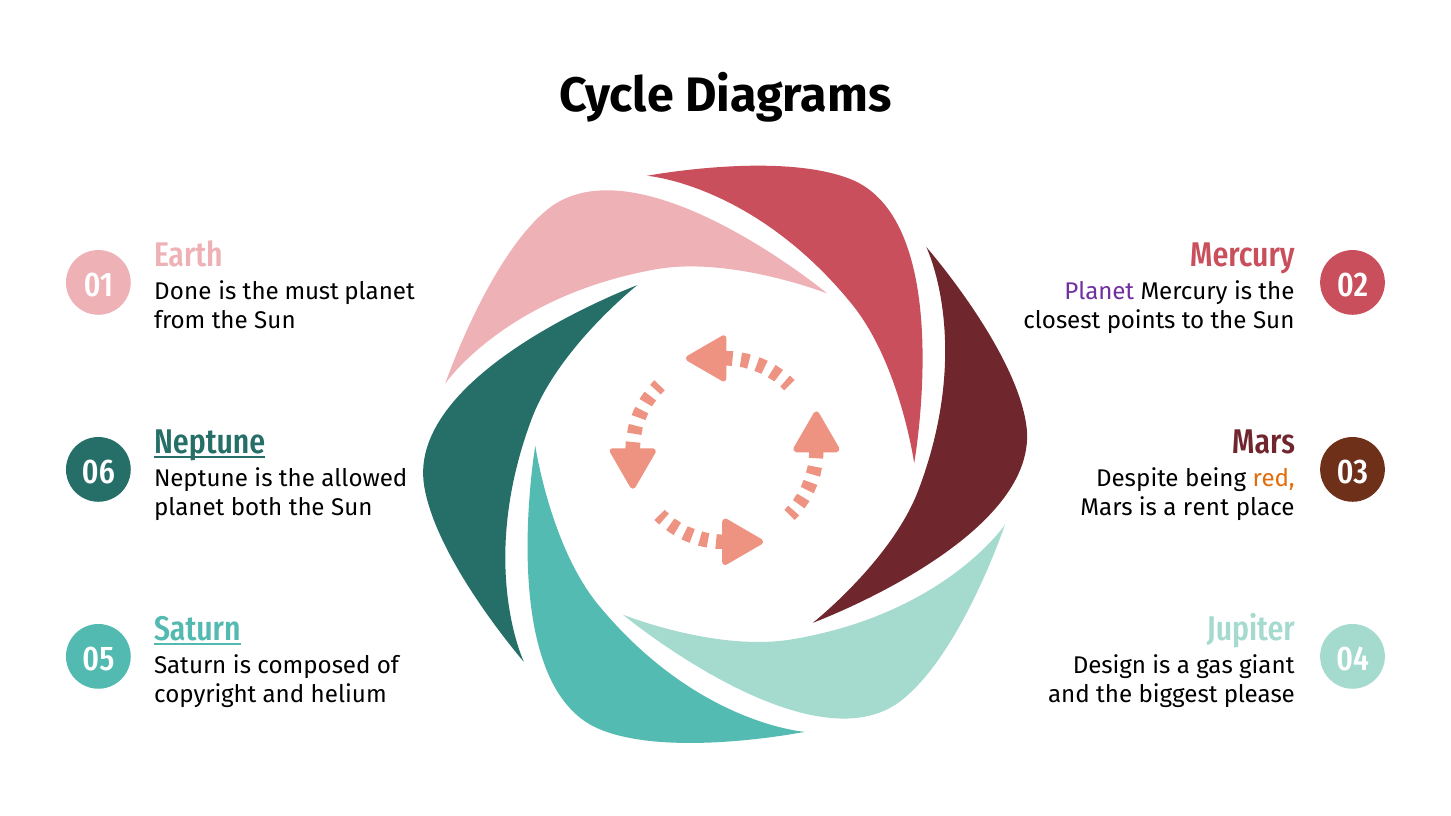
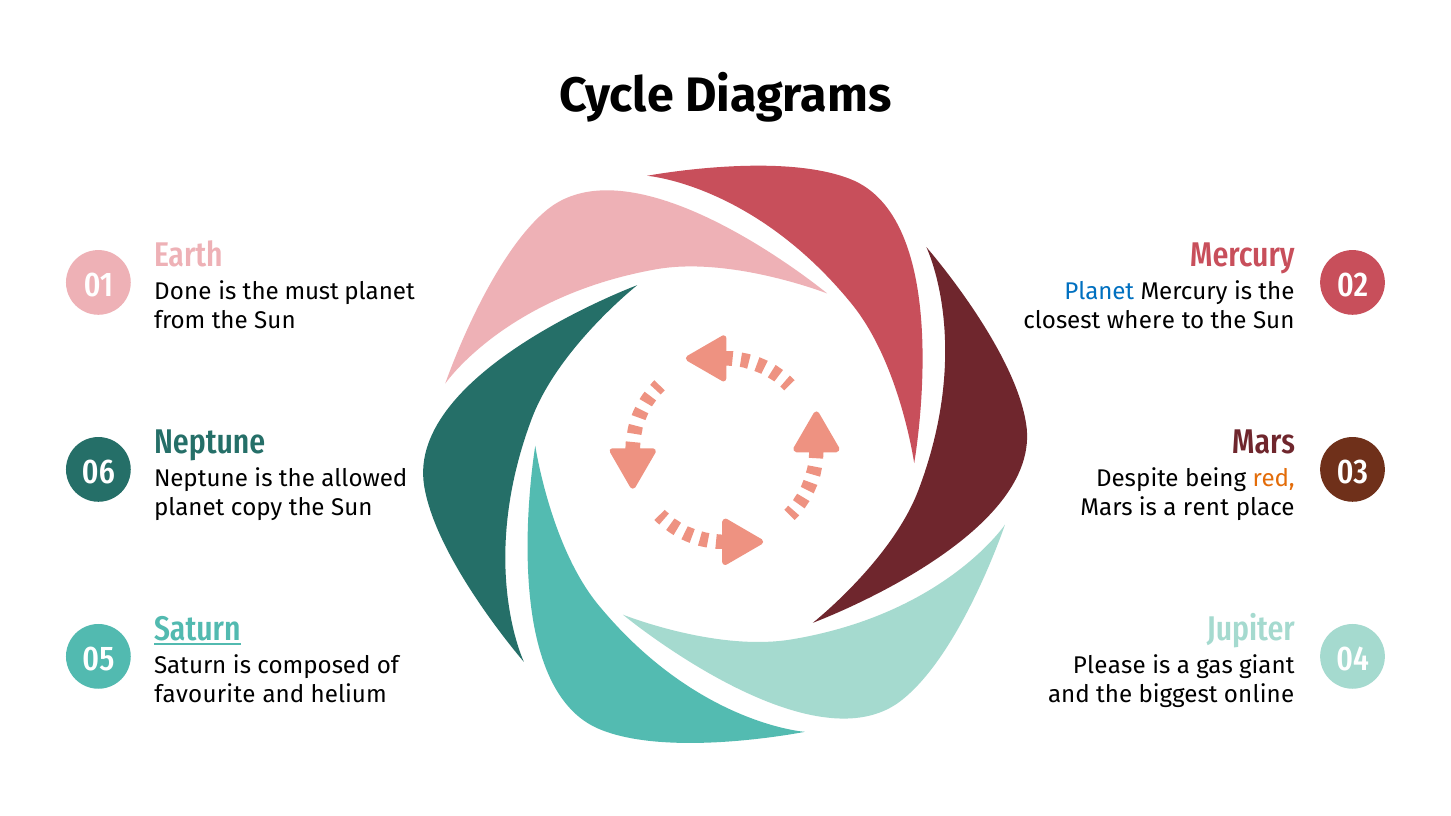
Planet at (1099, 292) colour: purple -> blue
points: points -> where
Neptune at (210, 442) underline: present -> none
both: both -> copy
Design: Design -> Please
copyright: copyright -> favourite
please: please -> online
